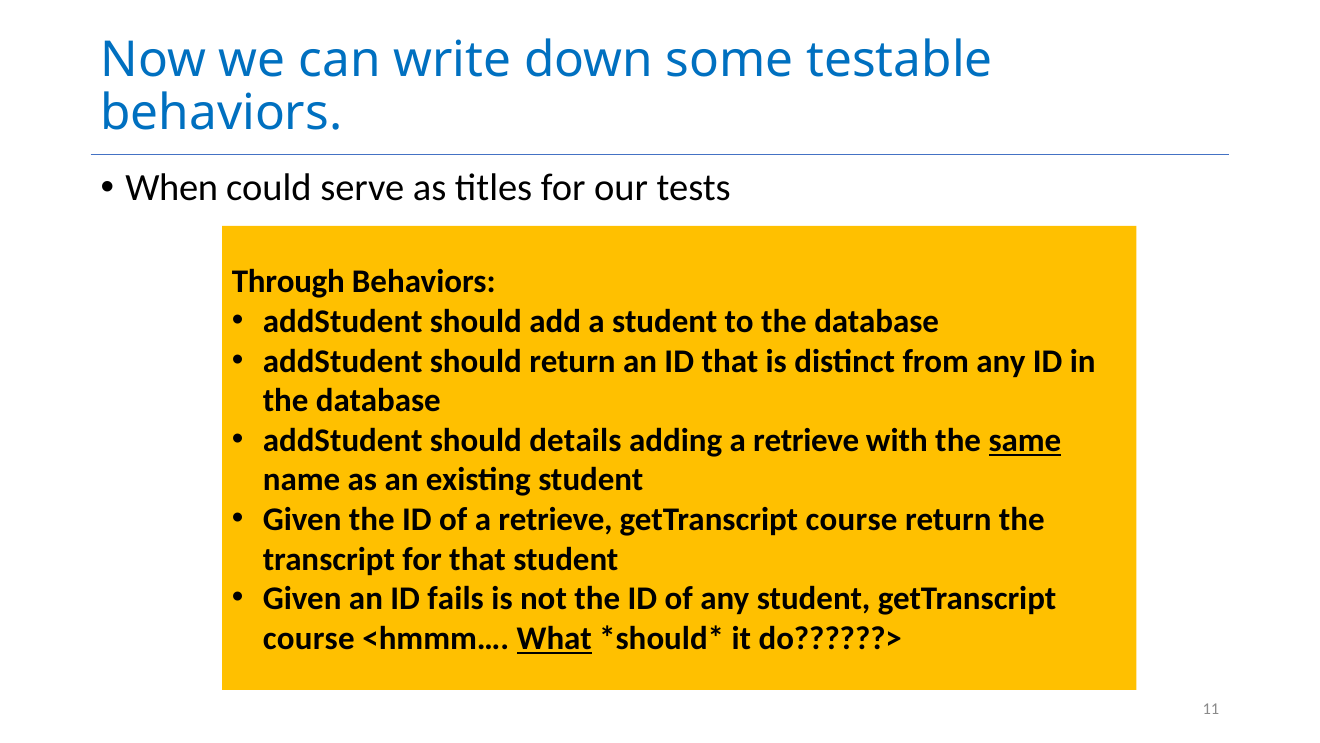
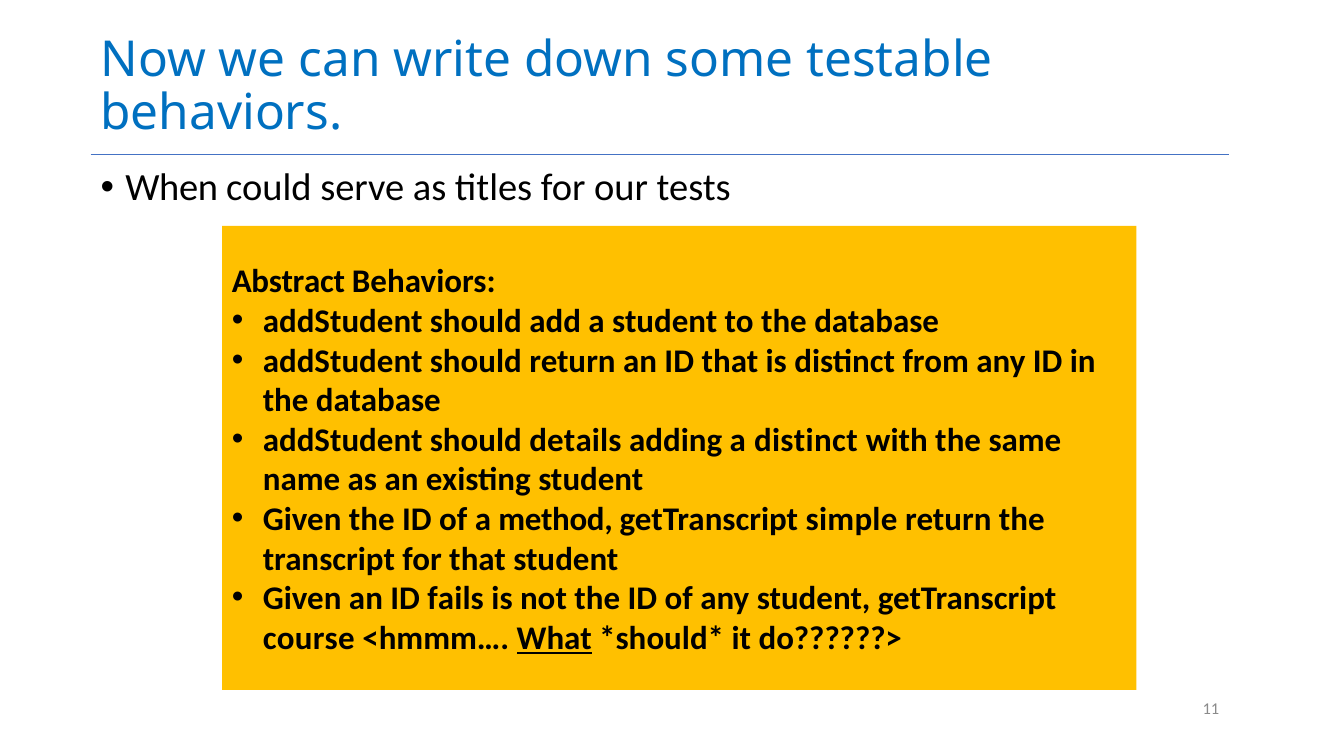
Through: Through -> Abstract
adding a retrieve: retrieve -> distinct
same underline: present -> none
of a retrieve: retrieve -> method
course at (852, 519): course -> simple
